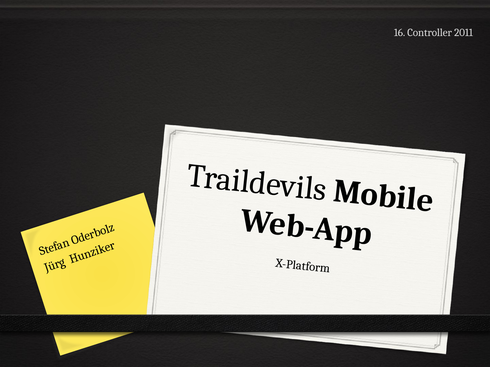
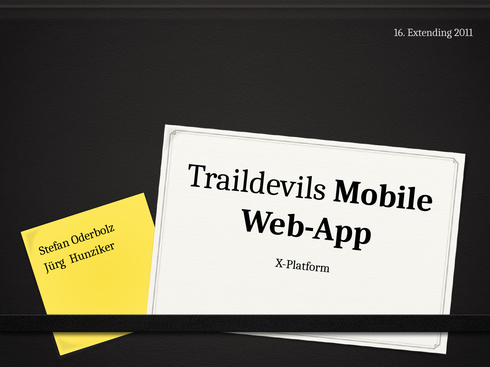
Controller: Controller -> Extending
